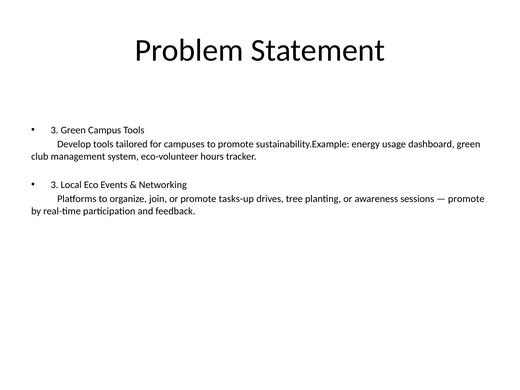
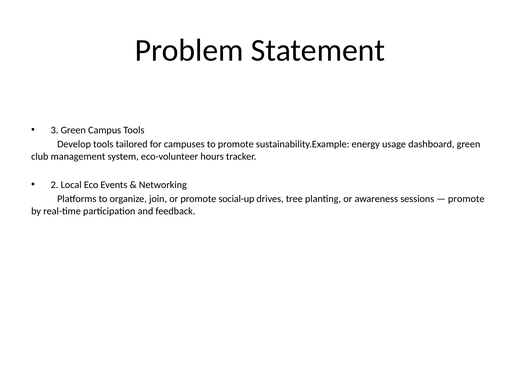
3 at (55, 185): 3 -> 2
tasks-up: tasks-up -> social-up
